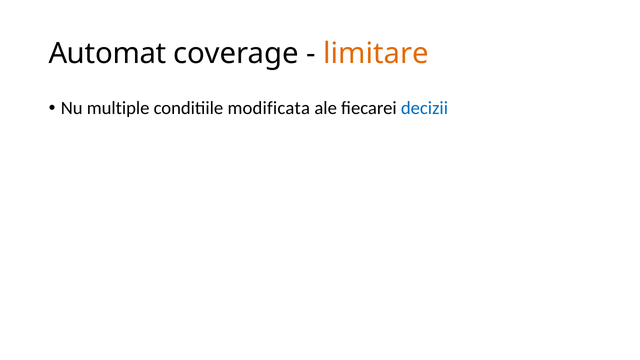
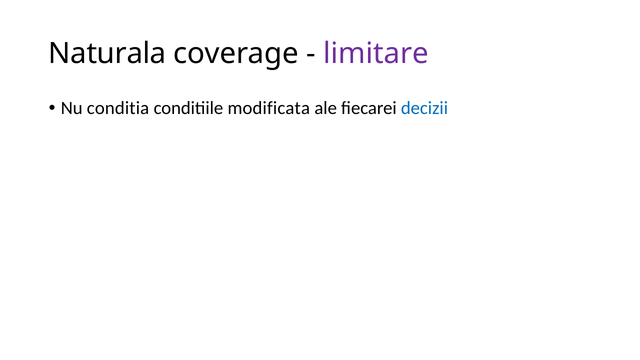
Automat: Automat -> Naturala
limitare colour: orange -> purple
multiple: multiple -> conditia
